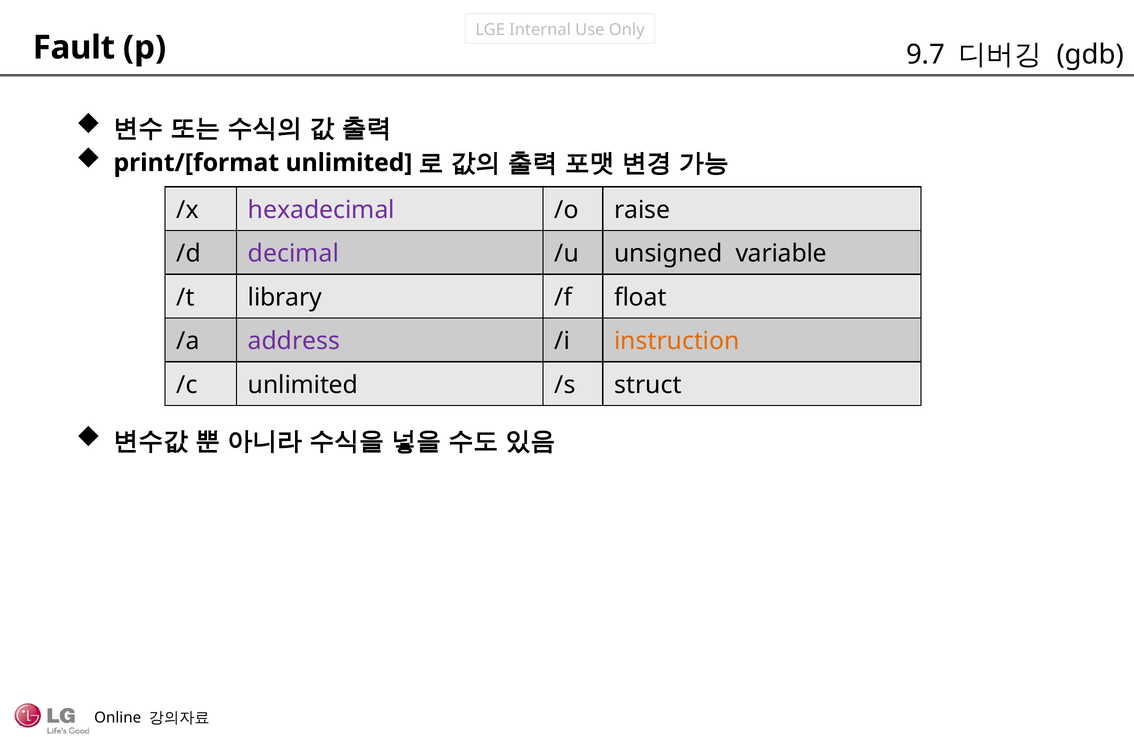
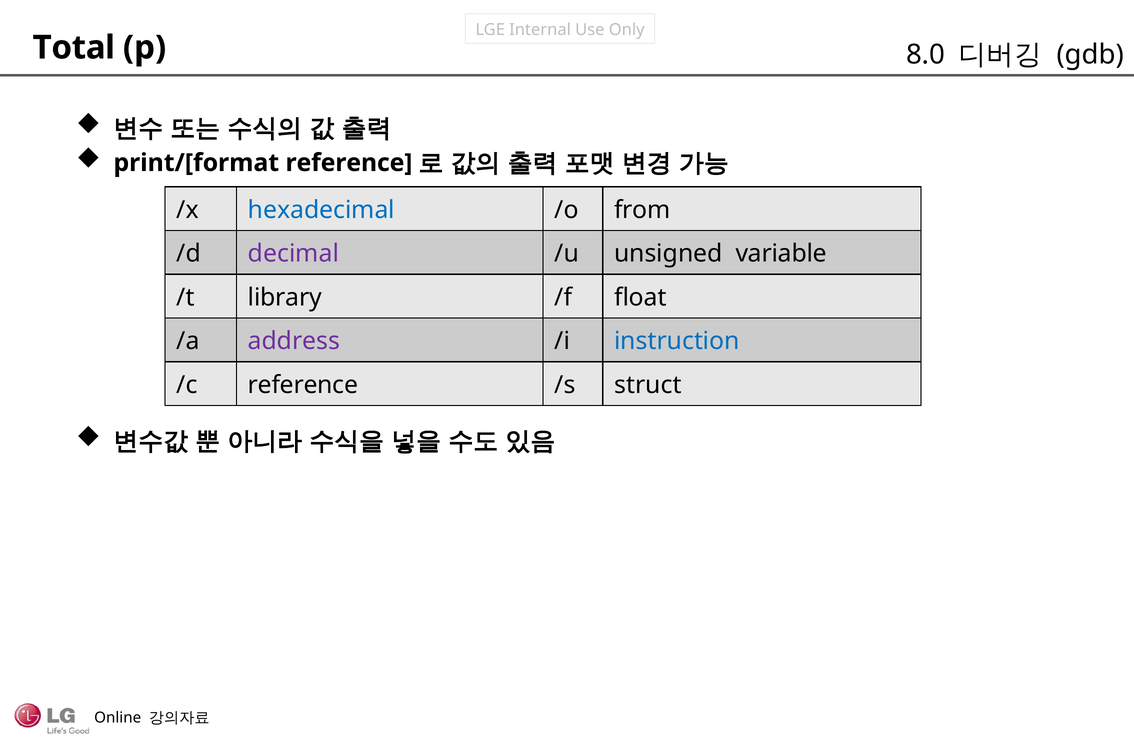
Fault: Fault -> Total
9.7: 9.7 -> 8.0
print/[format unlimited: unlimited -> reference
hexadecimal colour: purple -> blue
raise: raise -> from
instruction colour: orange -> blue
/c unlimited: unlimited -> reference
